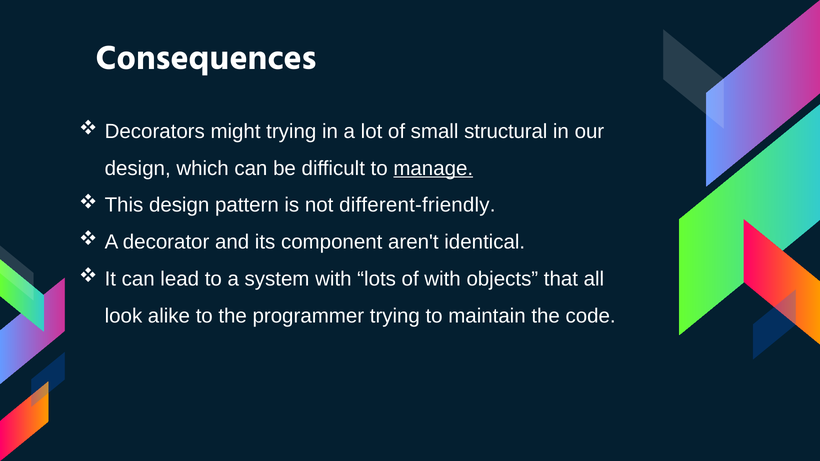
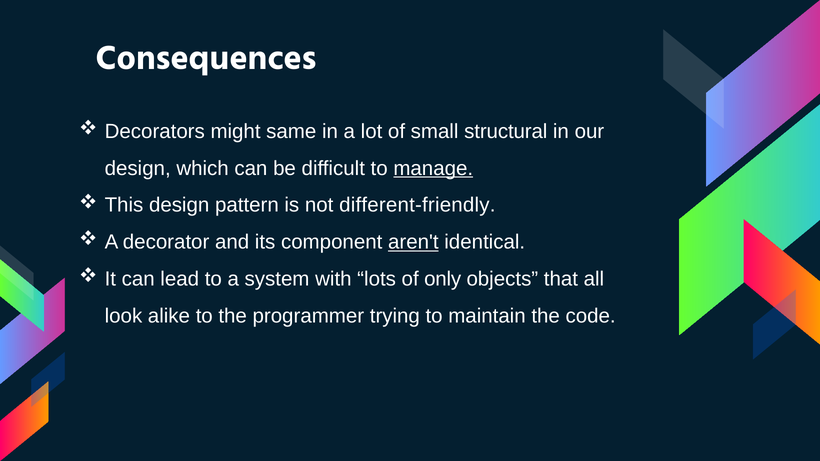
might trying: trying -> same
aren't underline: none -> present
of with: with -> only
